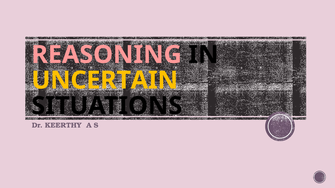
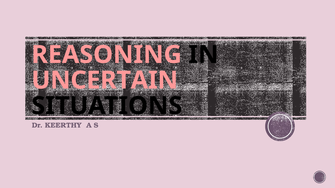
UNCERTAIN colour: yellow -> pink
